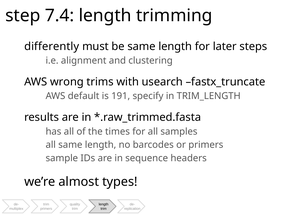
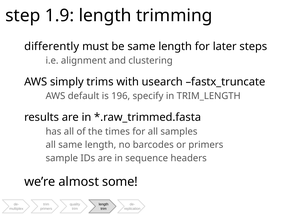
7.4: 7.4 -> 1.9
wrong: wrong -> simply
191: 191 -> 196
types: types -> some
